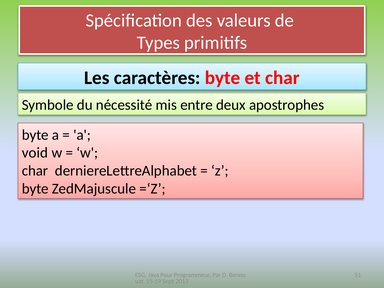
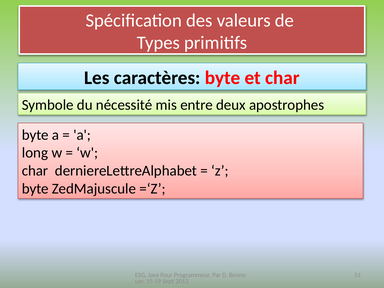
void: void -> long
